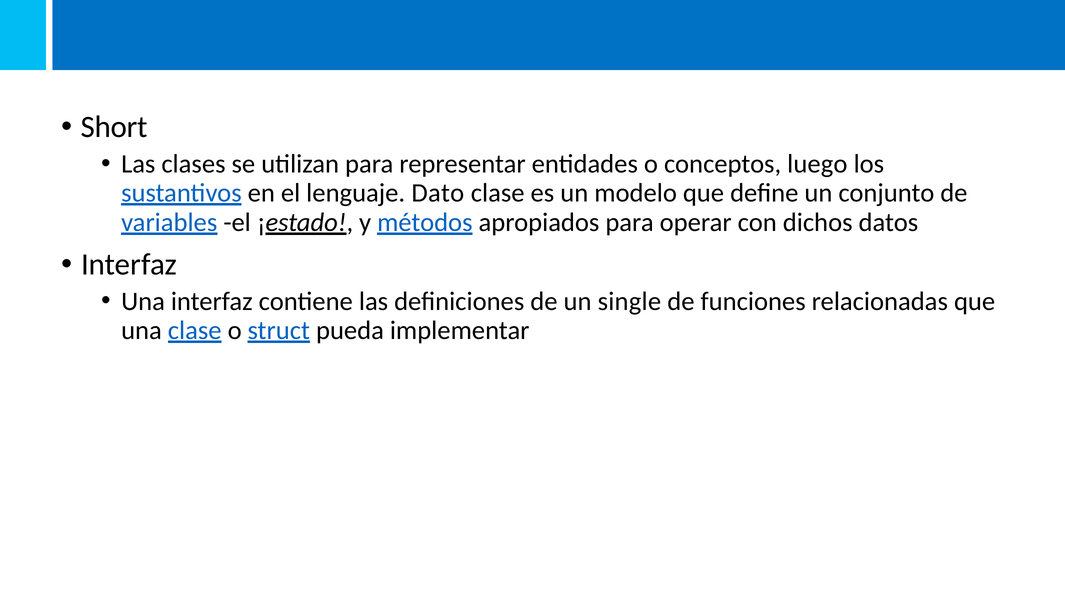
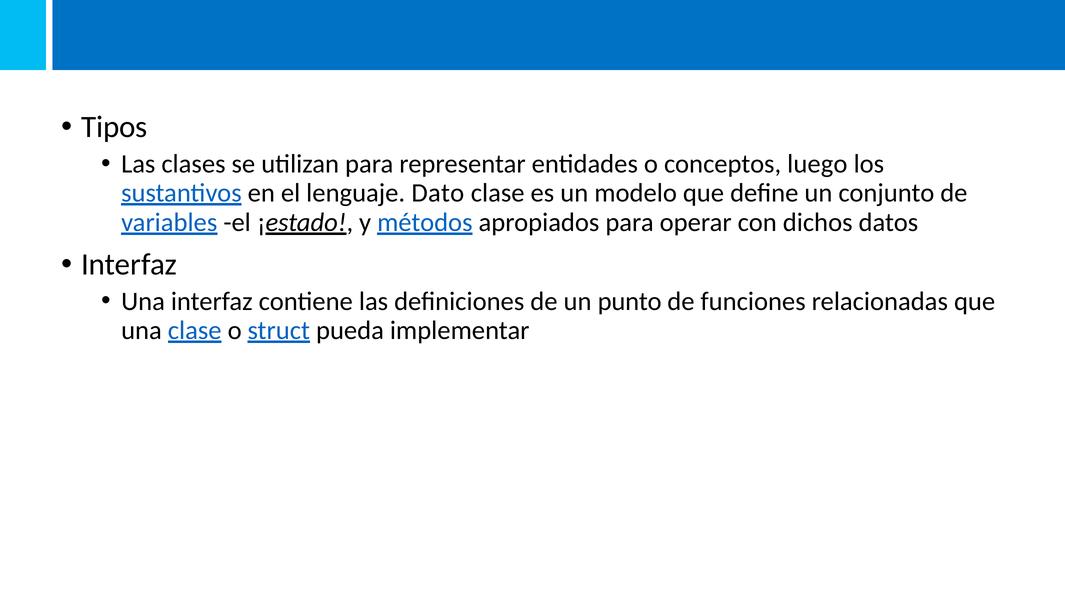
Short: Short -> Tipos
single: single -> punto
